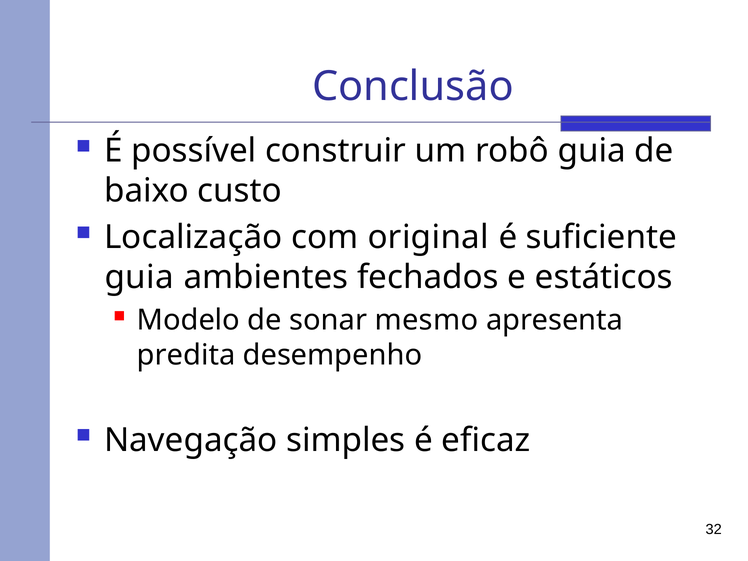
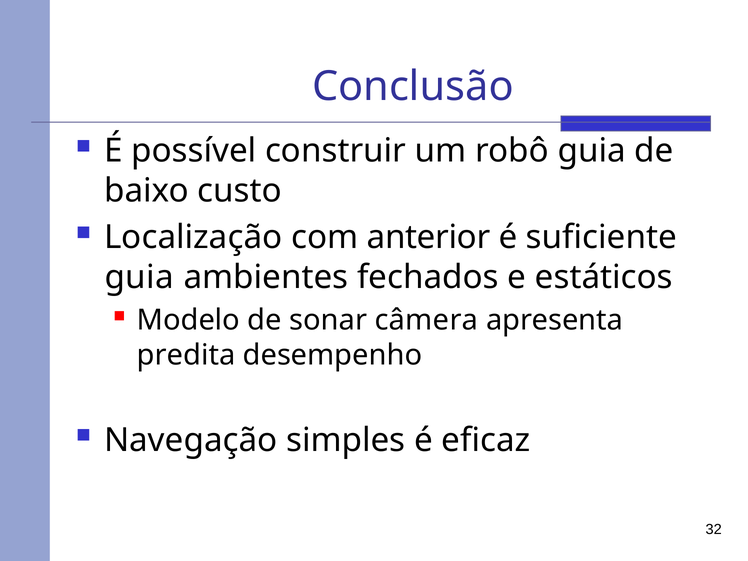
original: original -> anterior
mesmo: mesmo -> câmera
